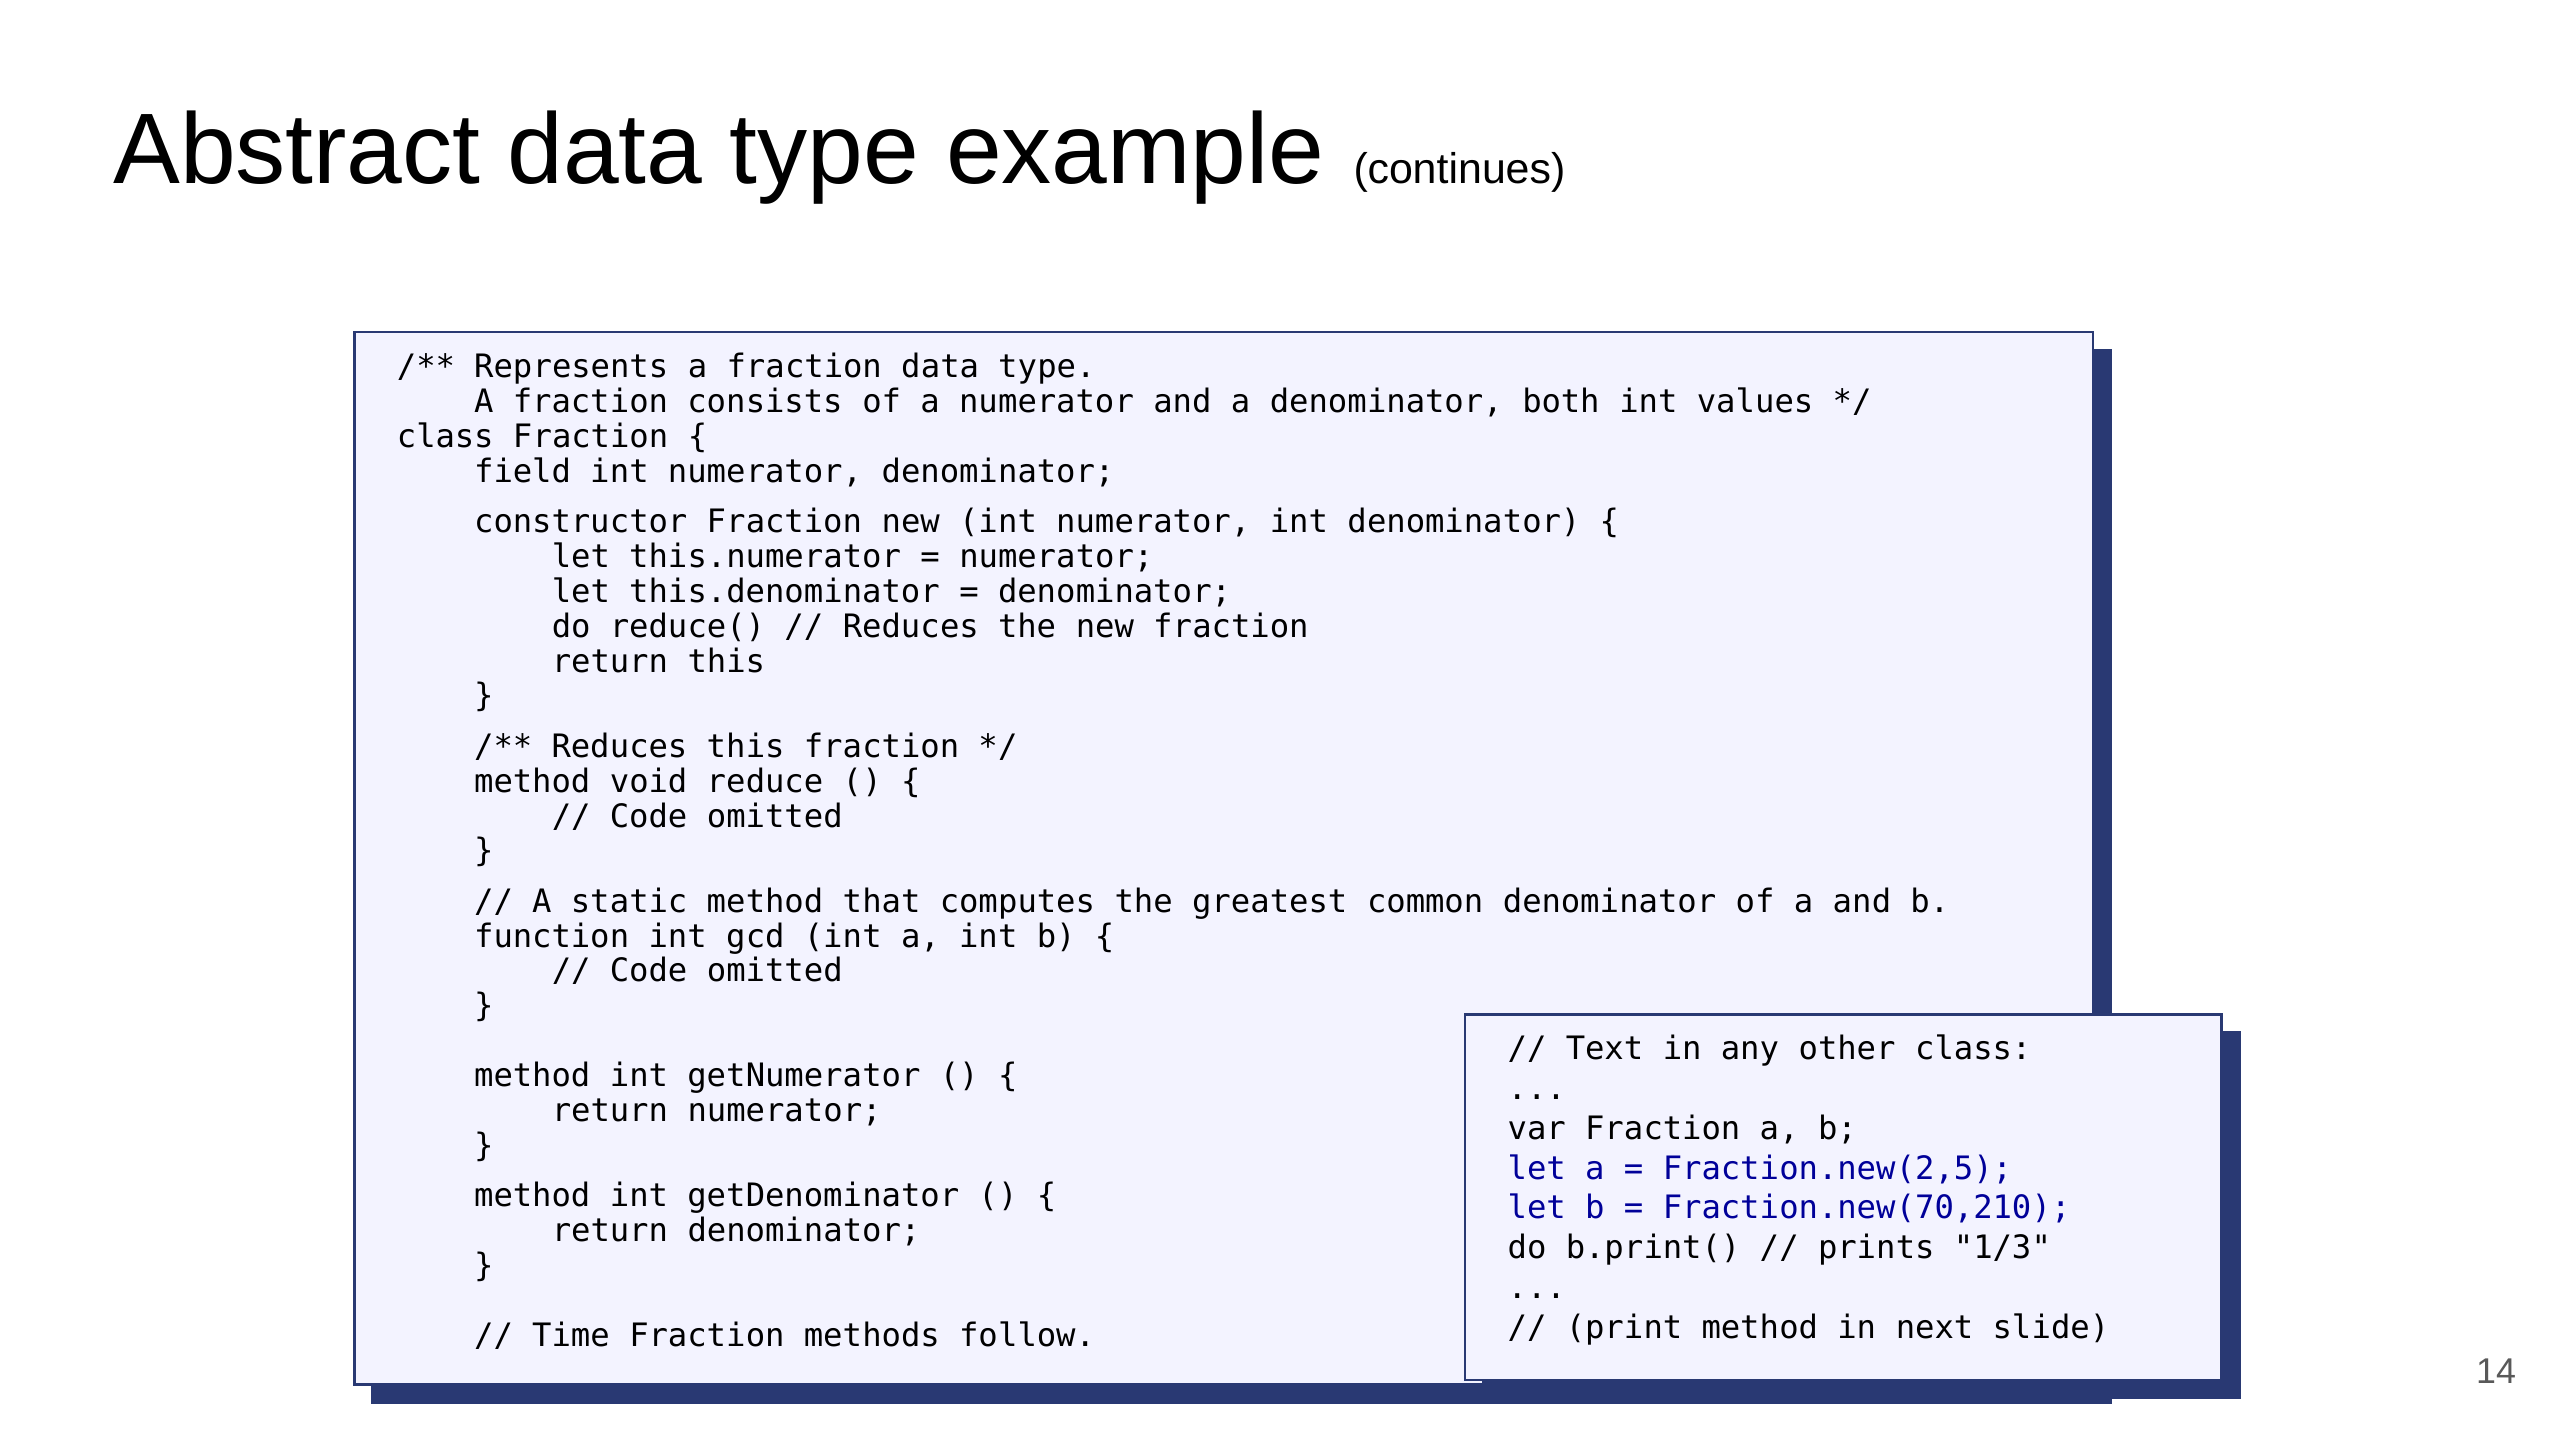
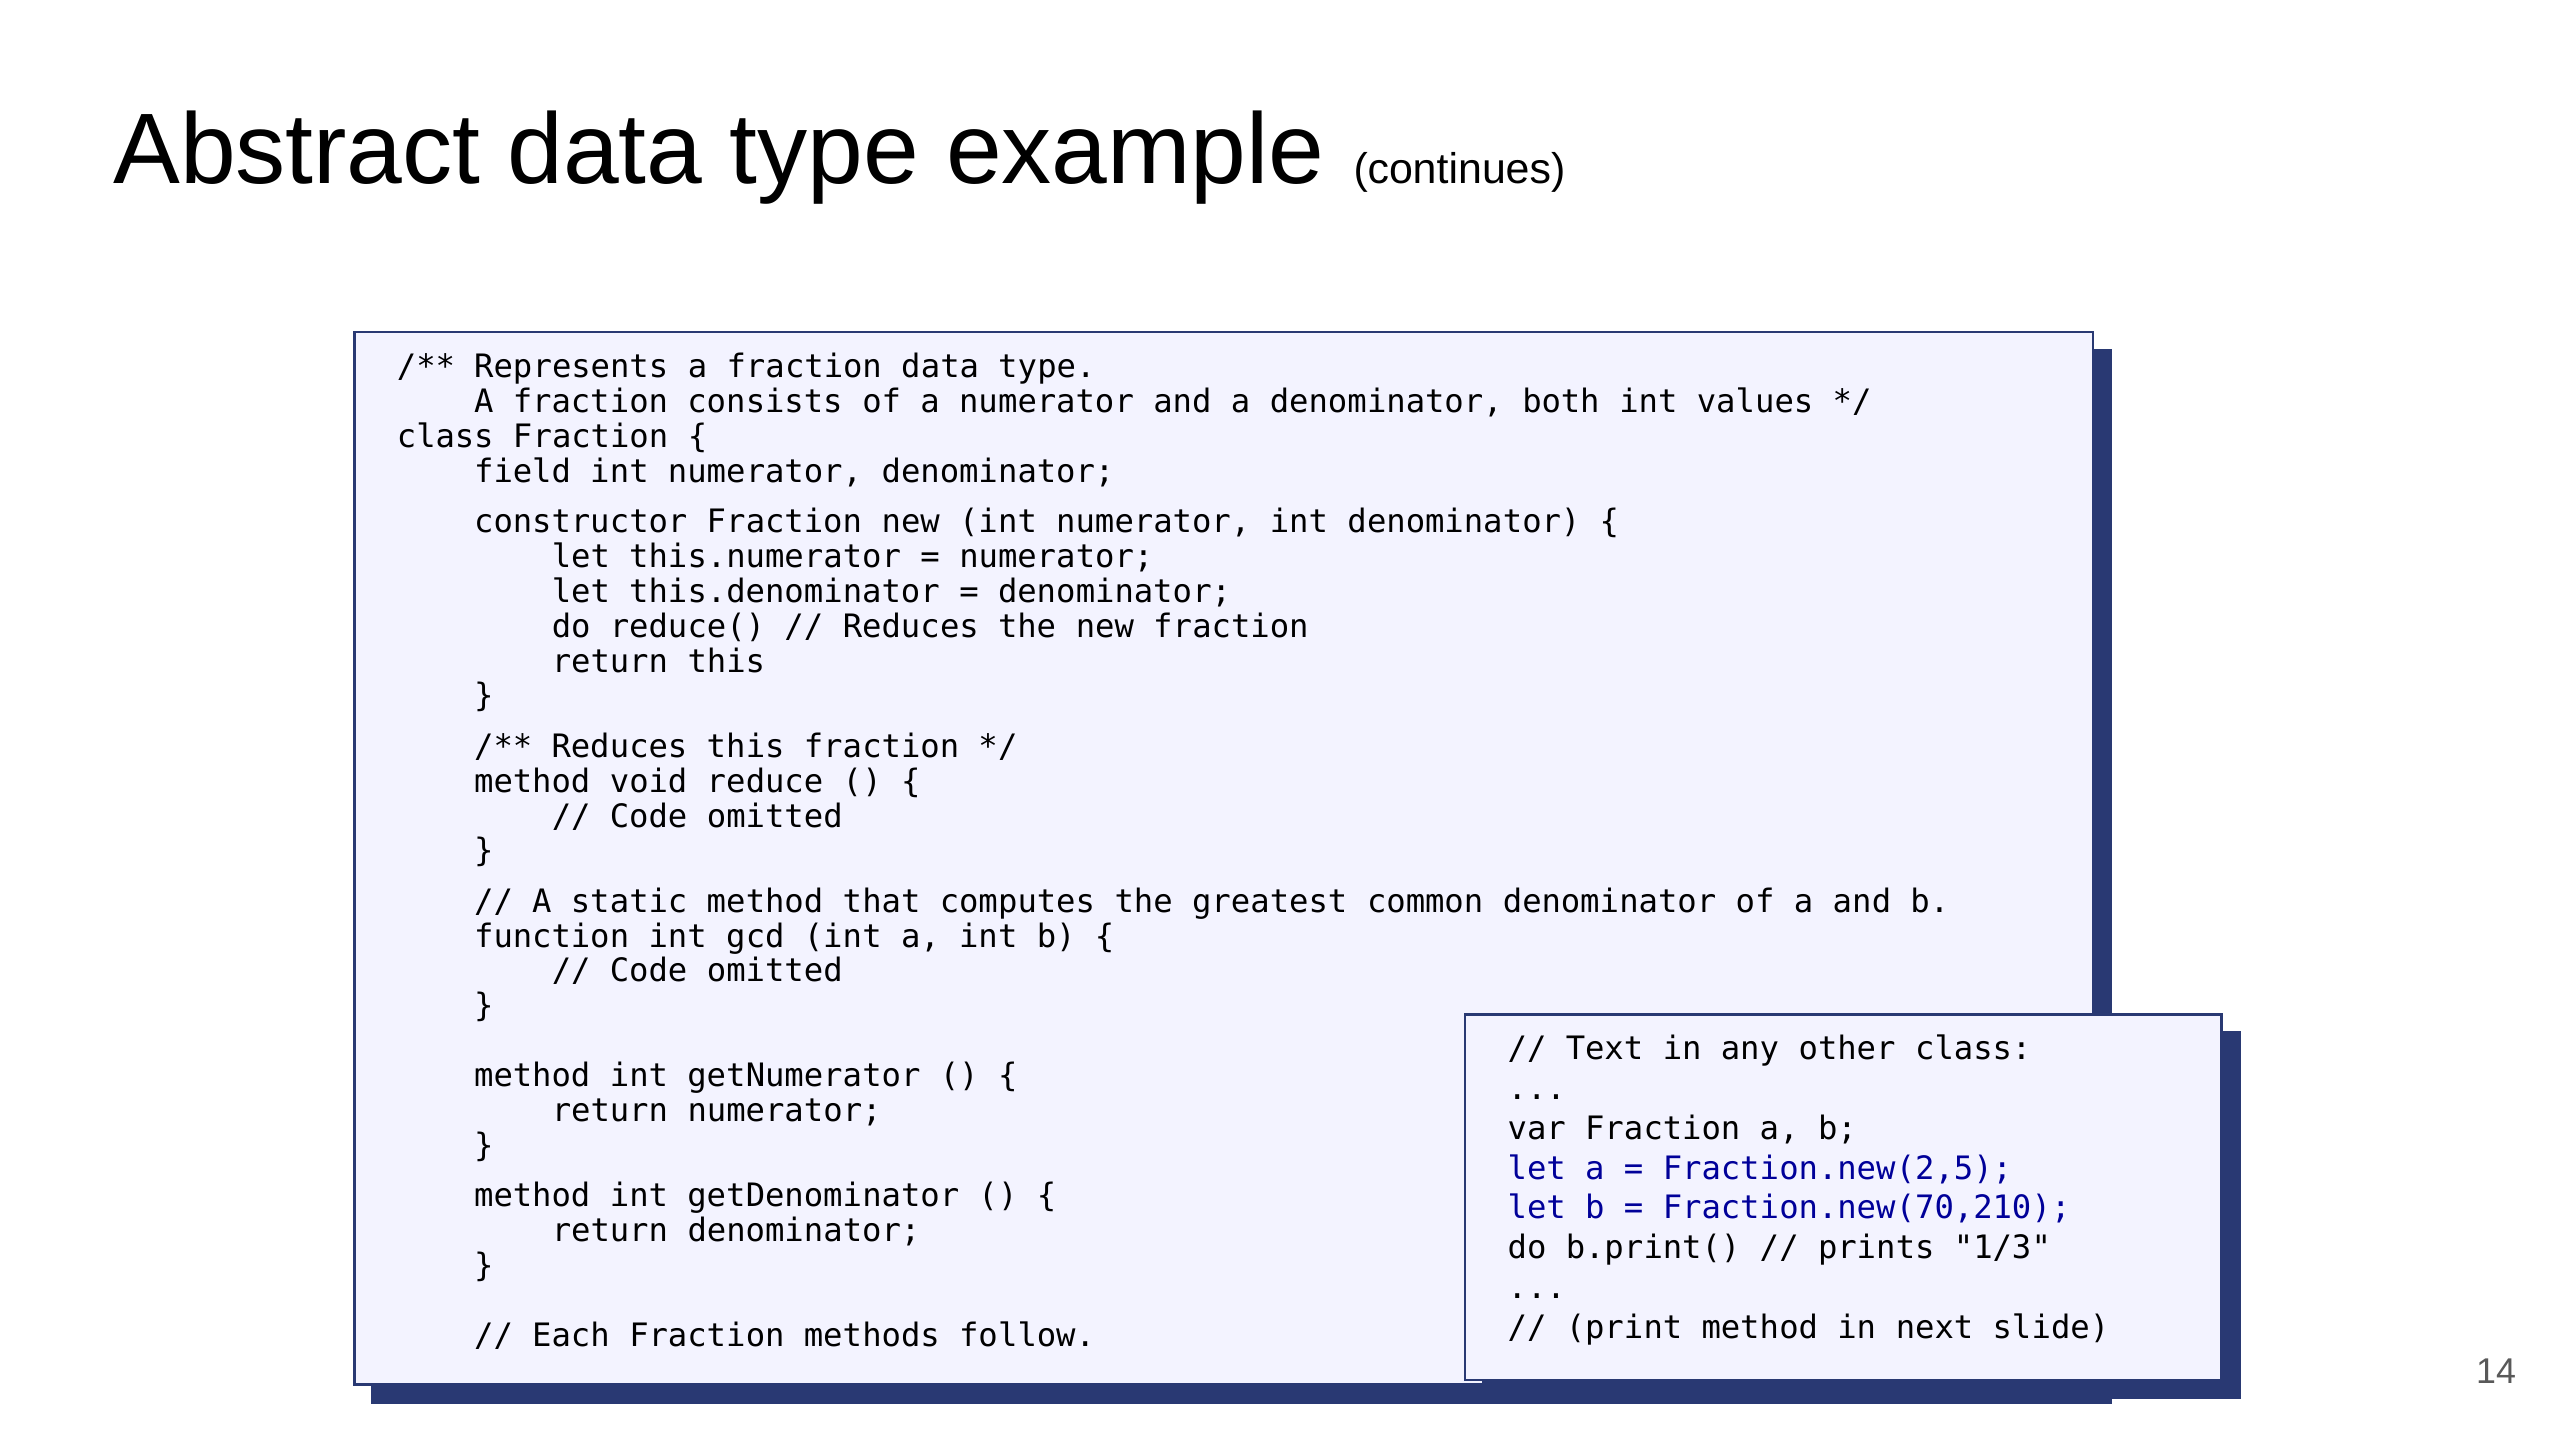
Time: Time -> Each
